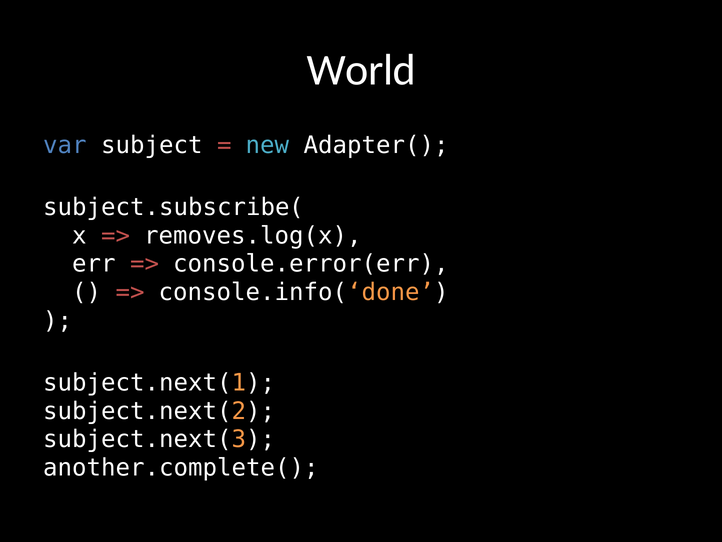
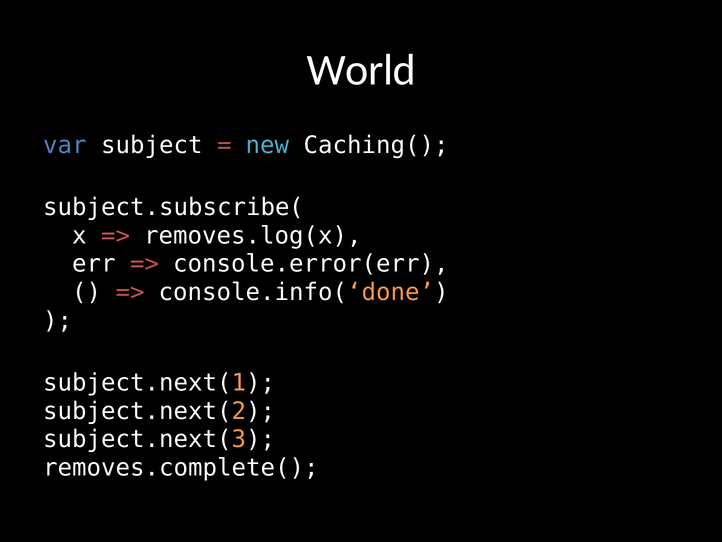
Adapter(: Adapter( -> Caching(
another.complete(: another.complete( -> removes.complete(
